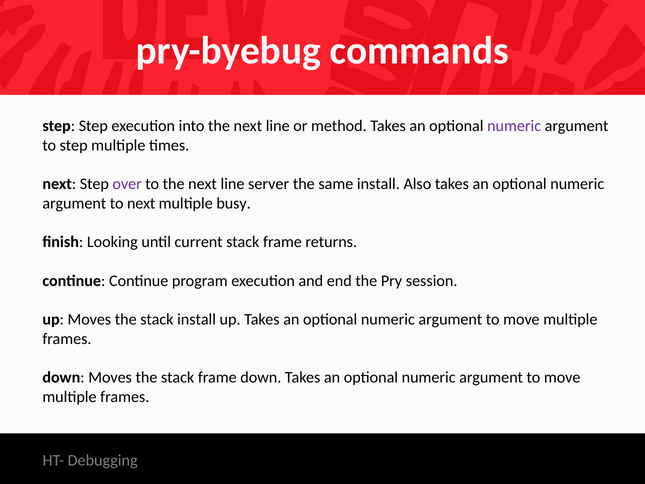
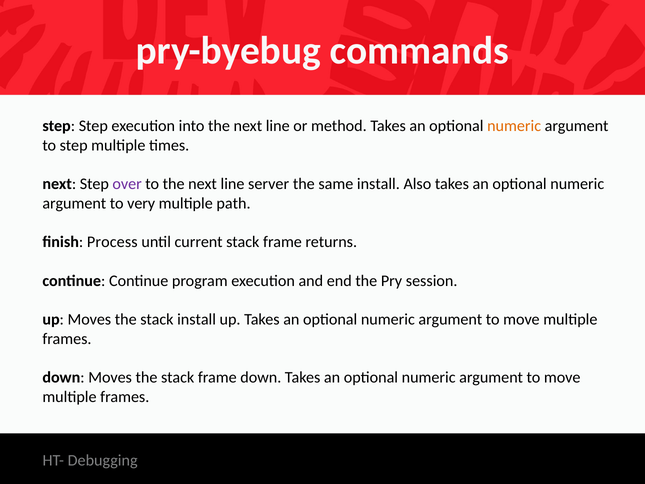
numeric at (514, 126) colour: purple -> orange
to next: next -> very
busy: busy -> path
Looking: Looking -> Process
